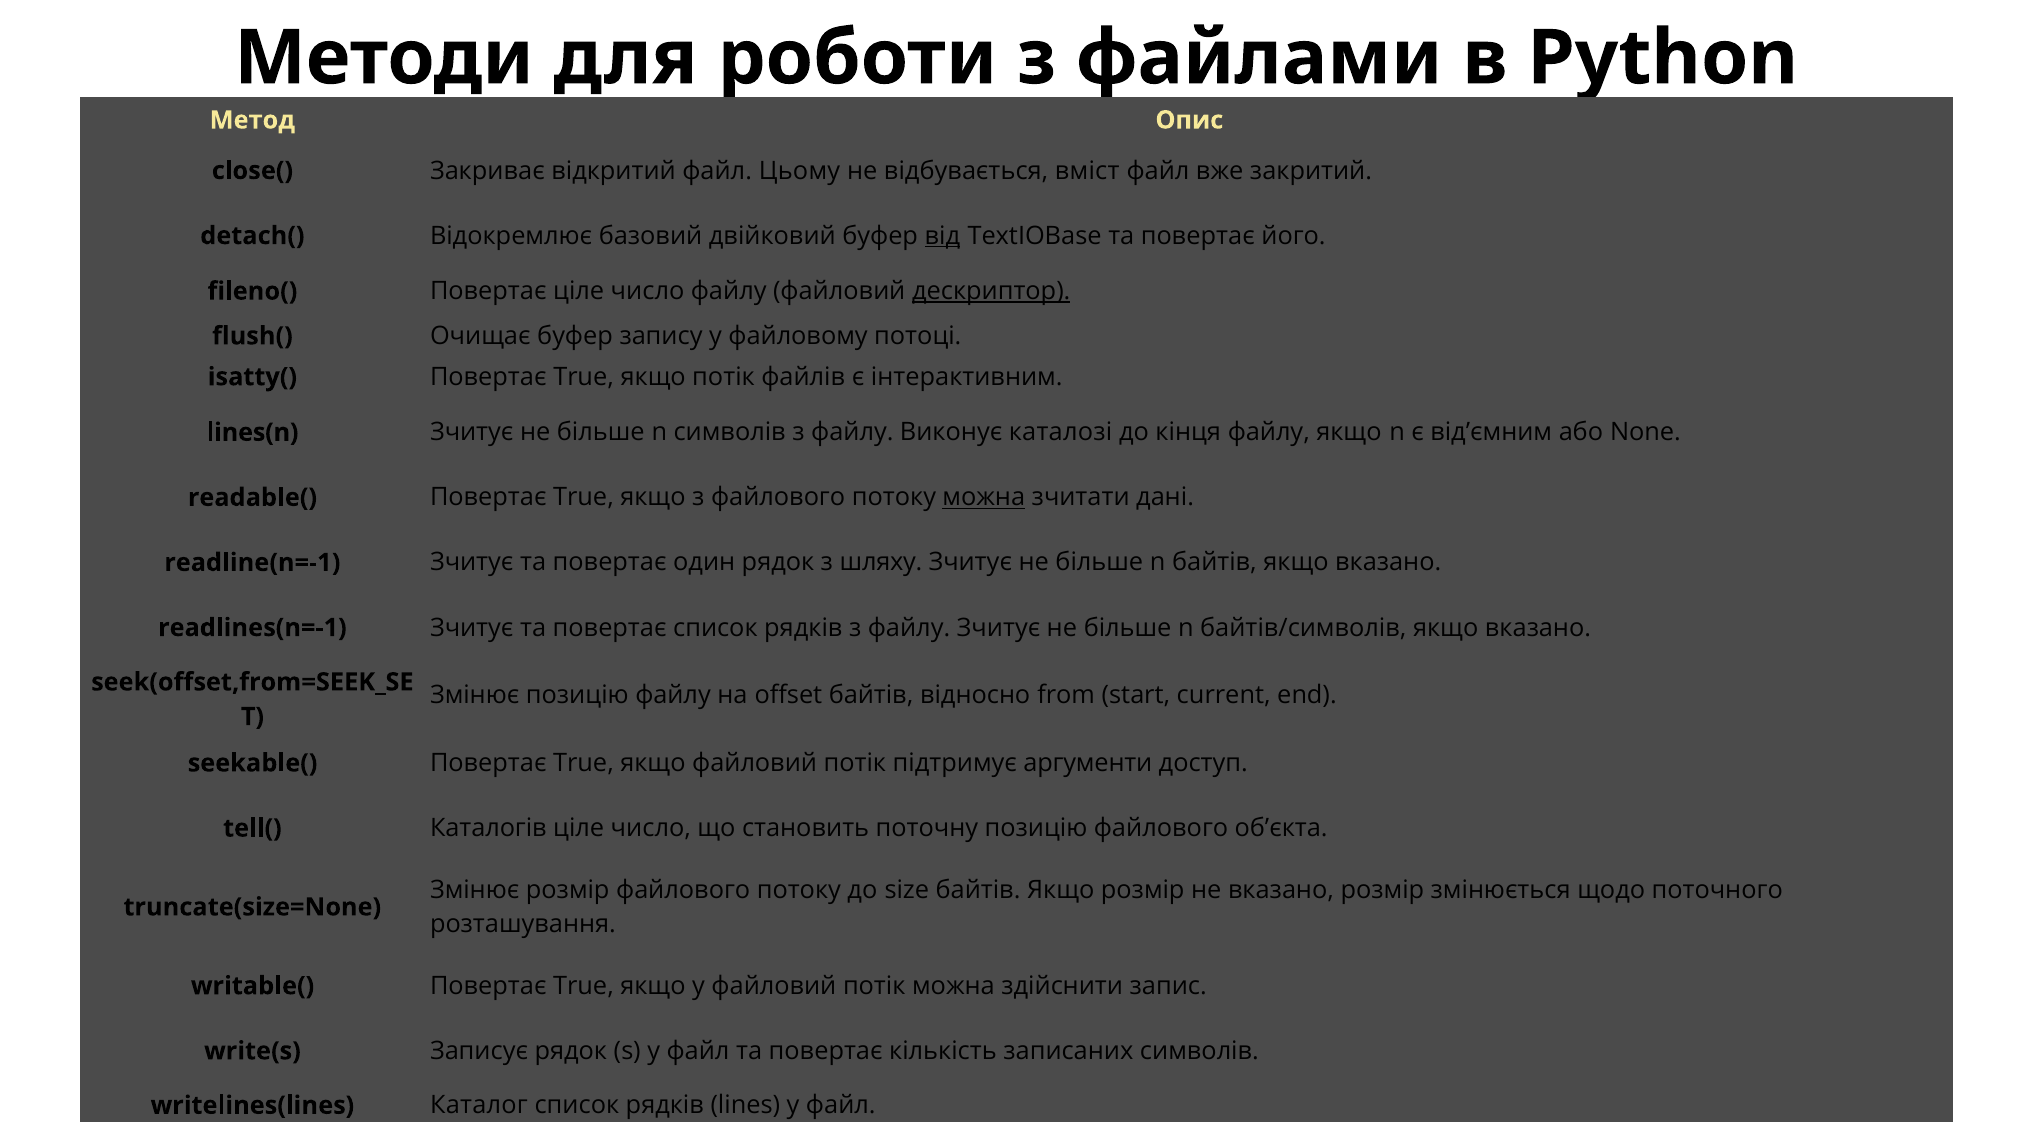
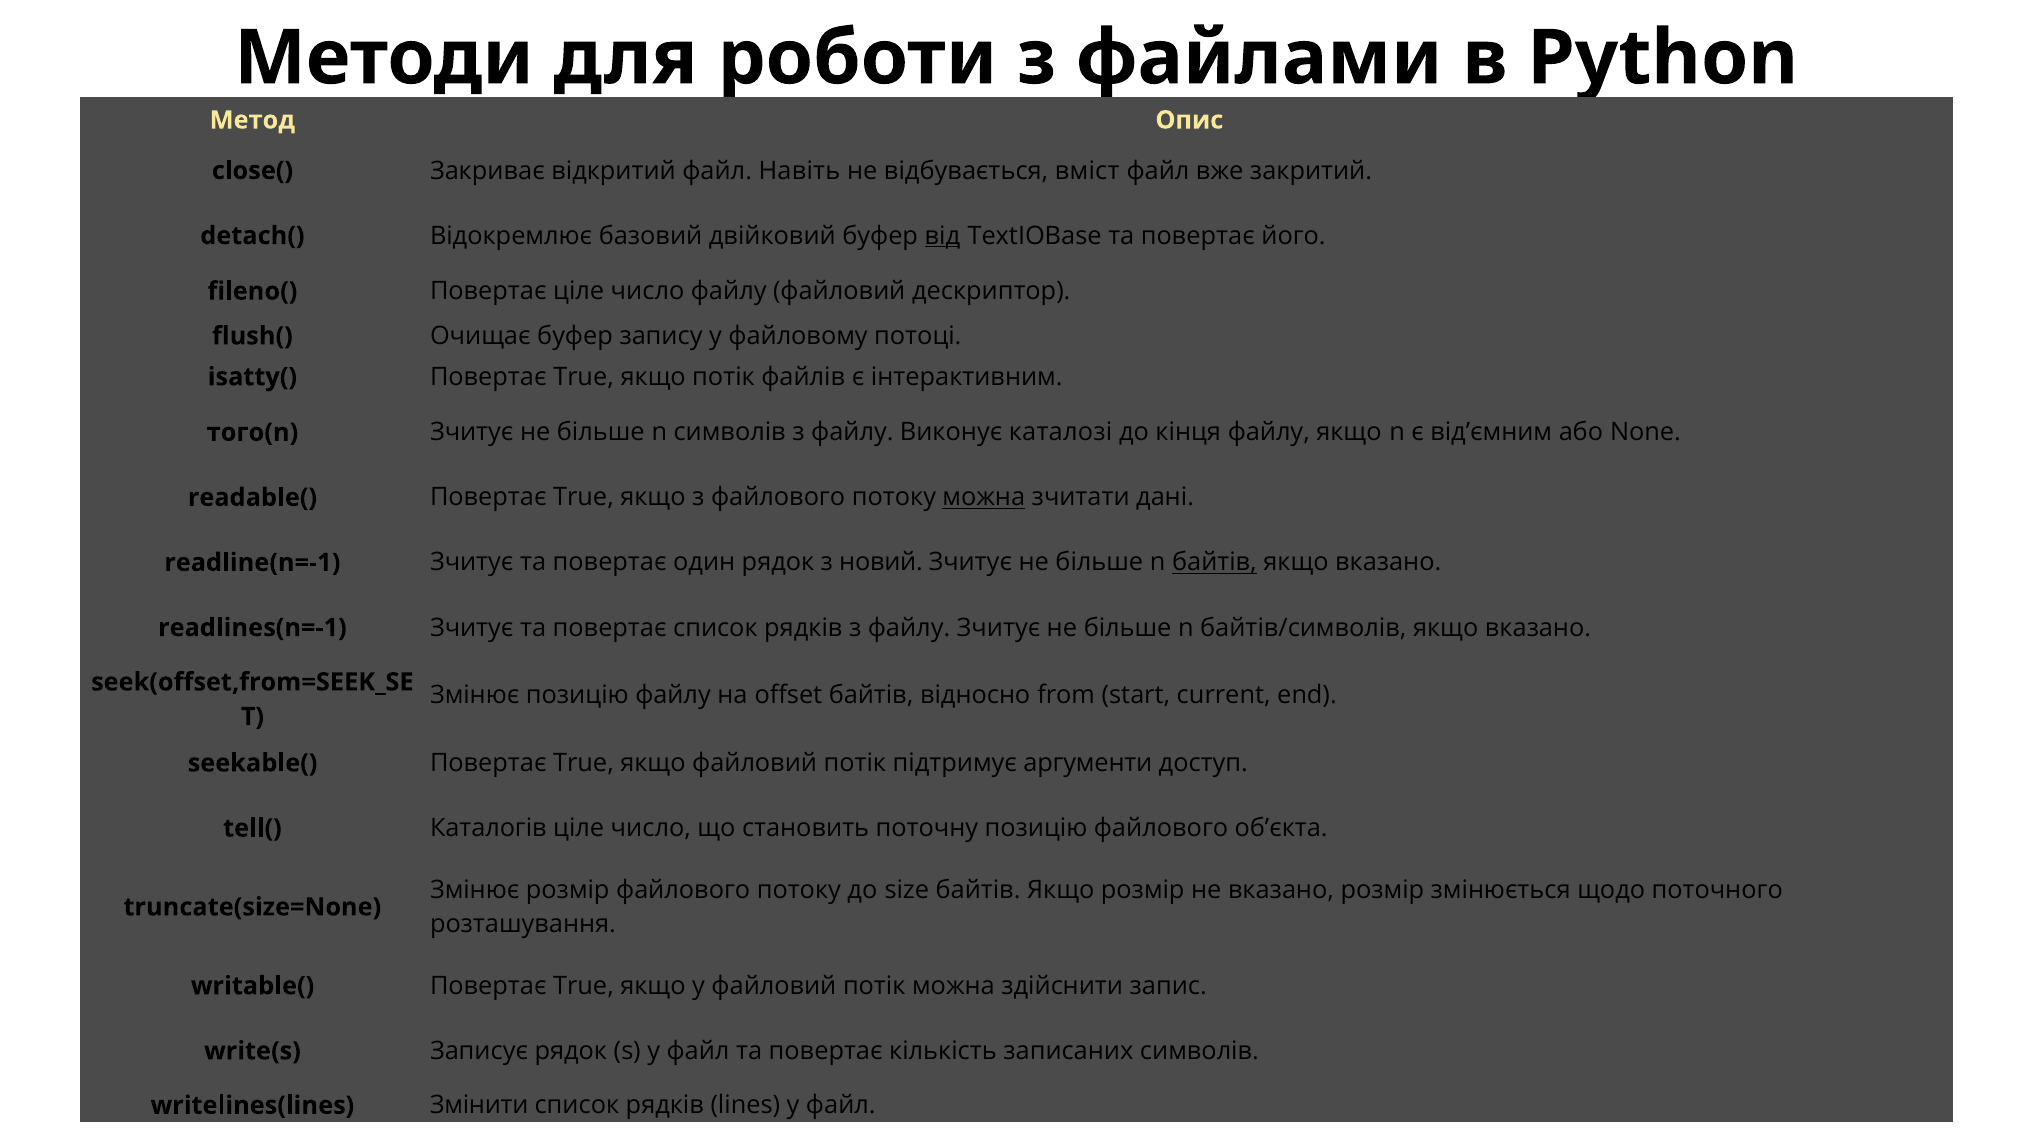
Цьому: Цьому -> Навіть
дескриптор underline: present -> none
lines(n: lines(n -> того(n
шляху: шляху -> новий
байтів at (1214, 562) underline: none -> present
Каталог: Каталог -> Змінити
